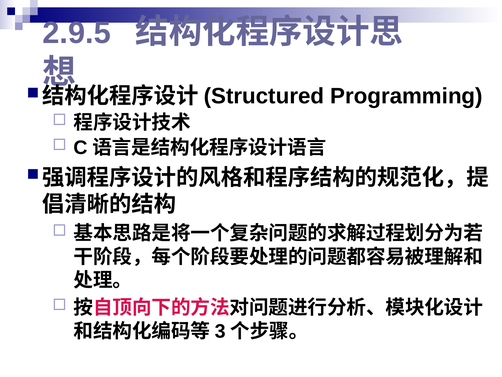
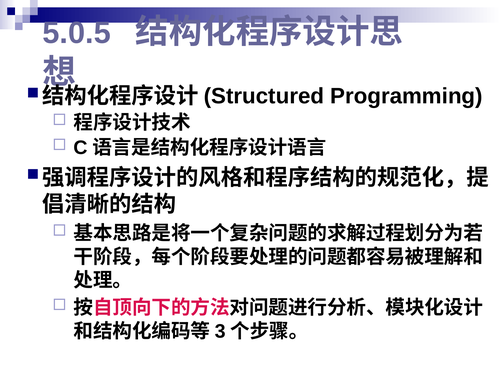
2.9.5: 2.9.5 -> 5.0.5
